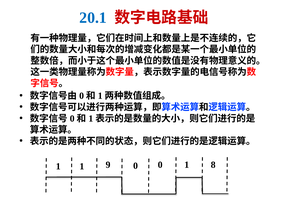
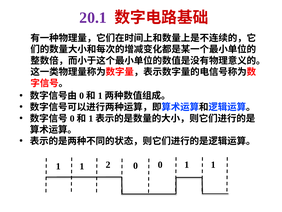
20.1 colour: blue -> purple
0 8: 8 -> 1
9: 9 -> 2
